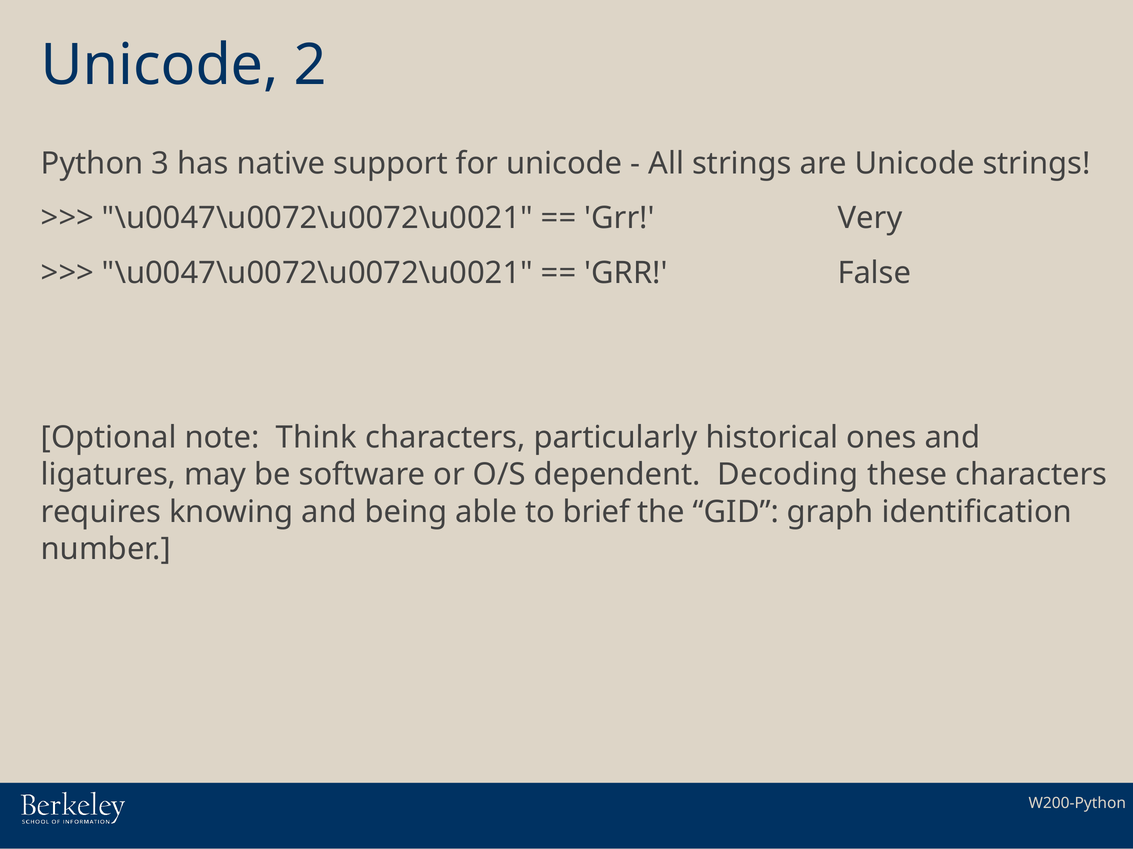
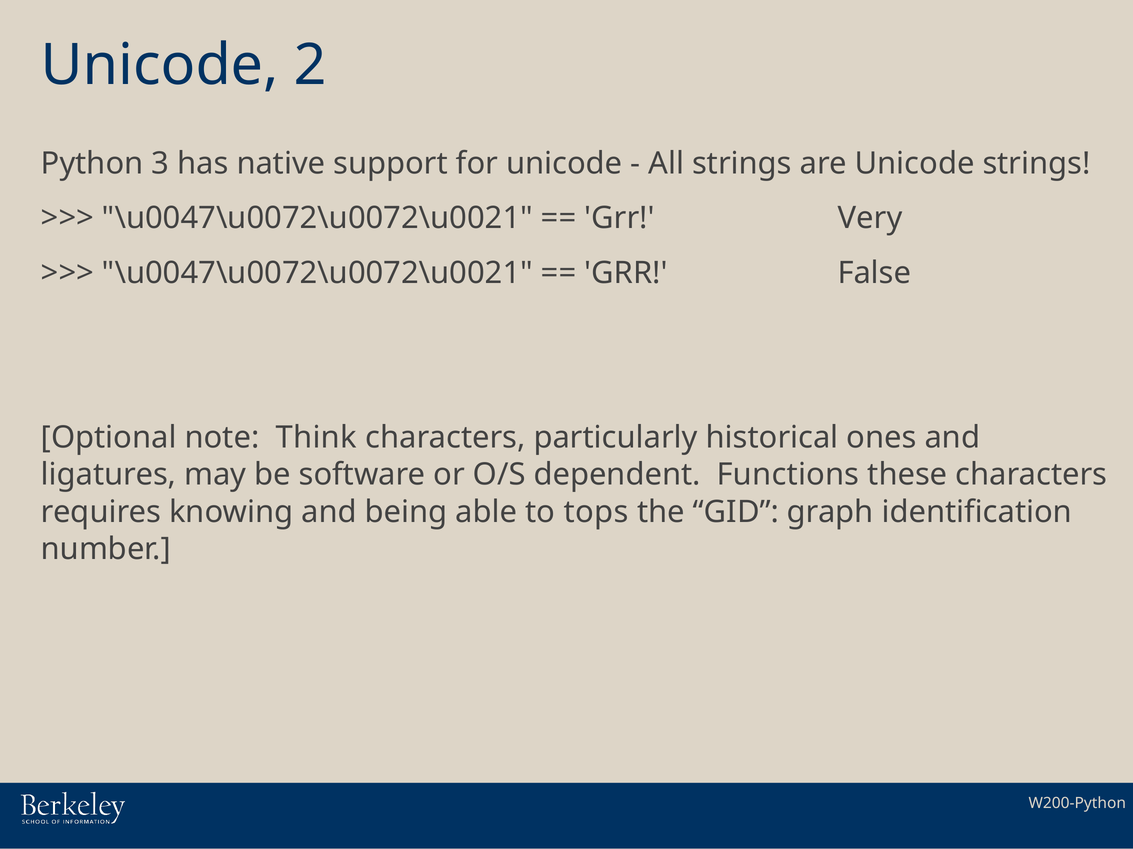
Decoding: Decoding -> Functions
brief: brief -> tops
